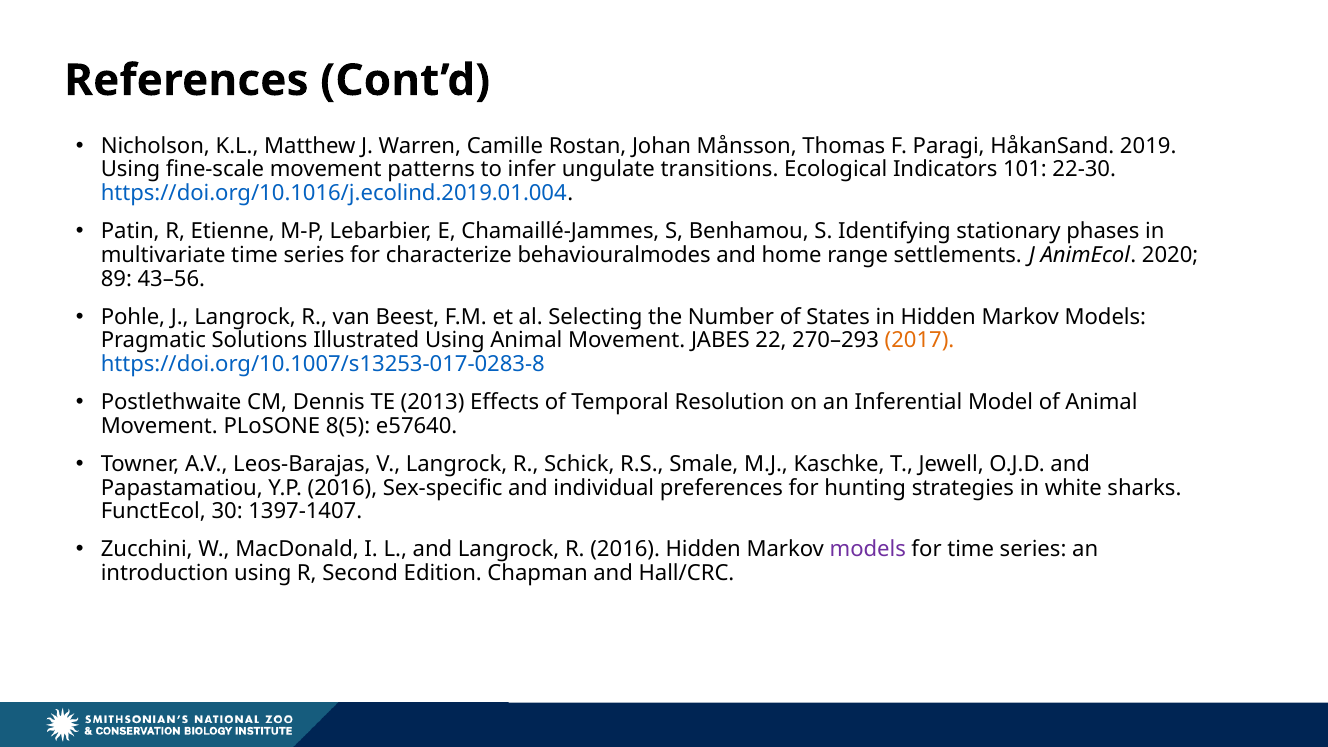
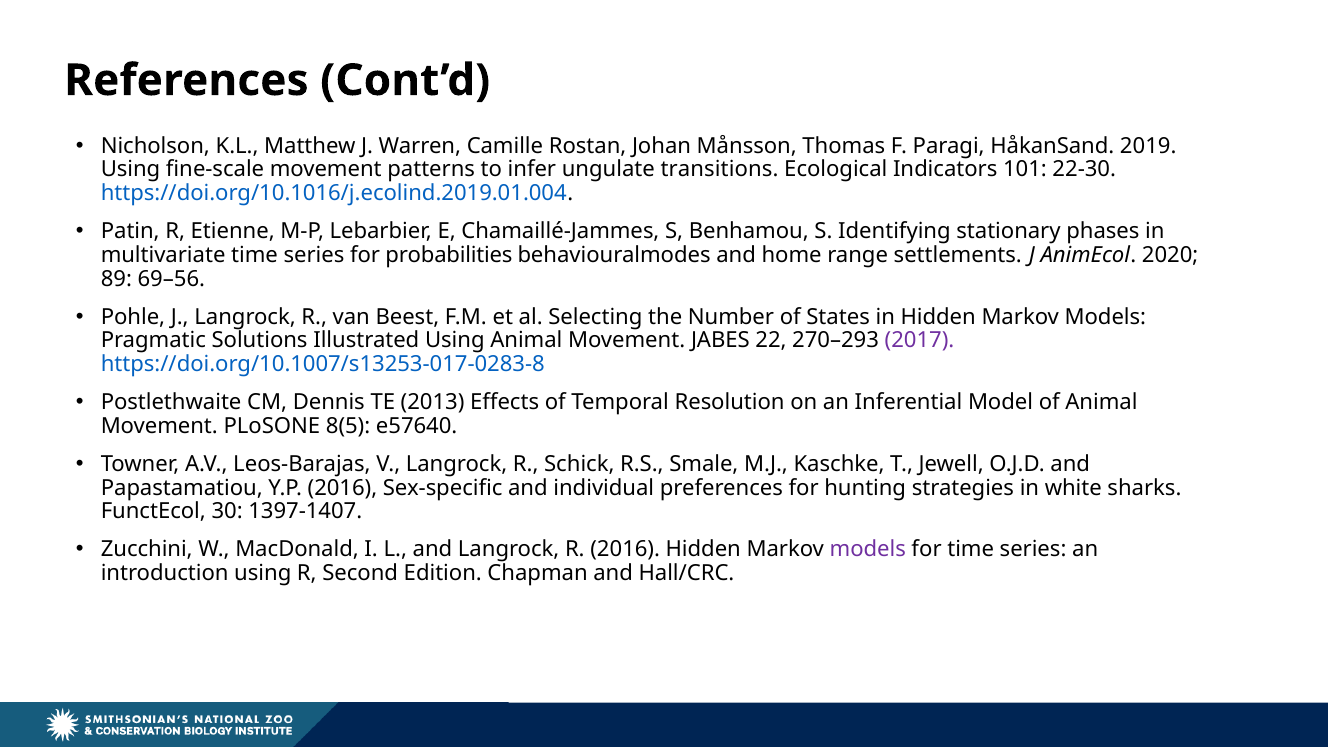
characterize: characterize -> probabilities
43–56: 43–56 -> 69–56
2017 colour: orange -> purple
